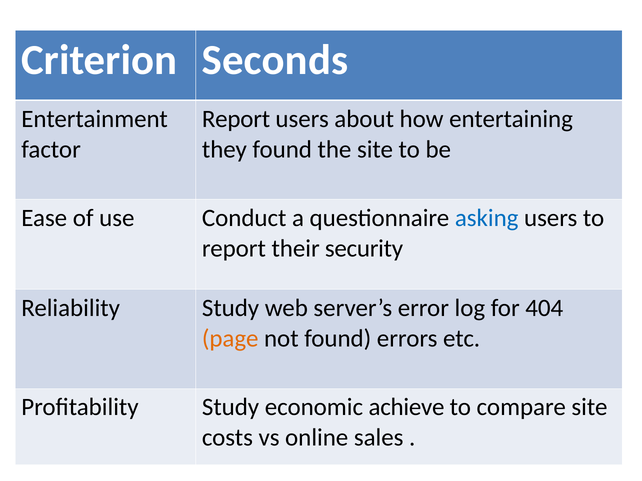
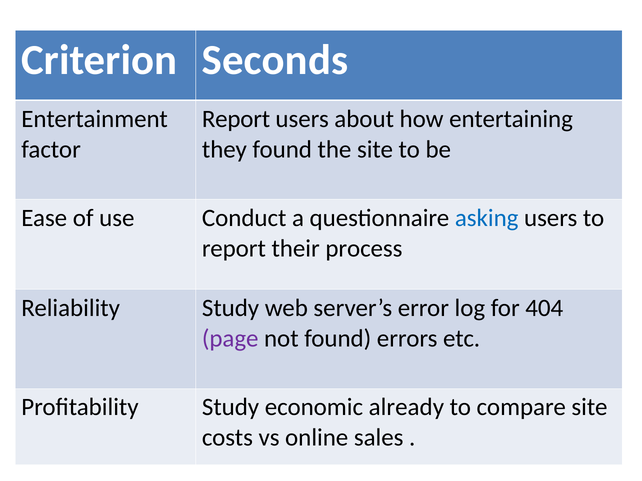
security: security -> process
page colour: orange -> purple
achieve: achieve -> already
